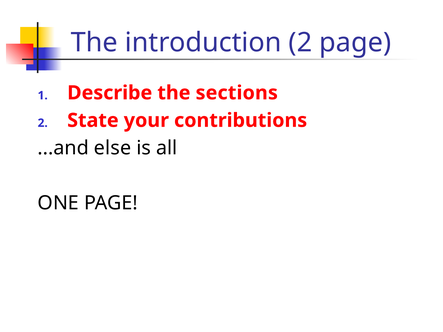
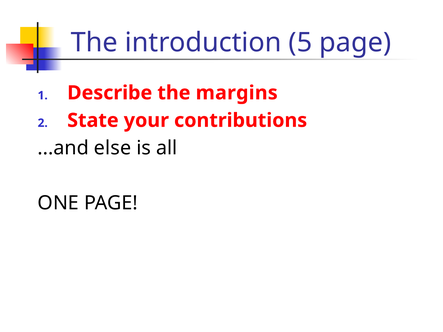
introduction 2: 2 -> 5
sections: sections -> margins
